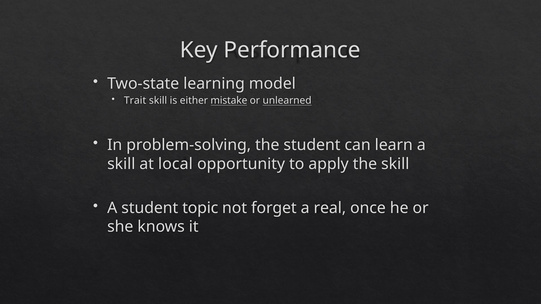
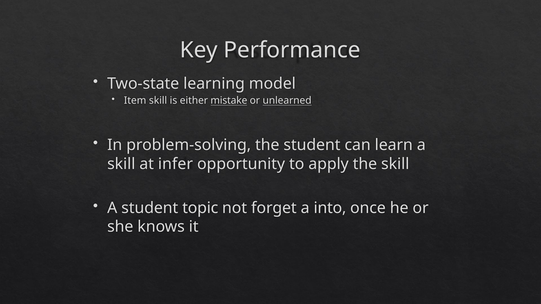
Trait: Trait -> Item
local: local -> infer
real: real -> into
